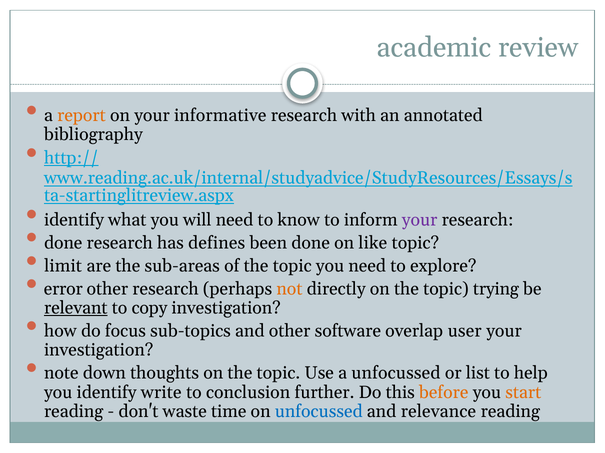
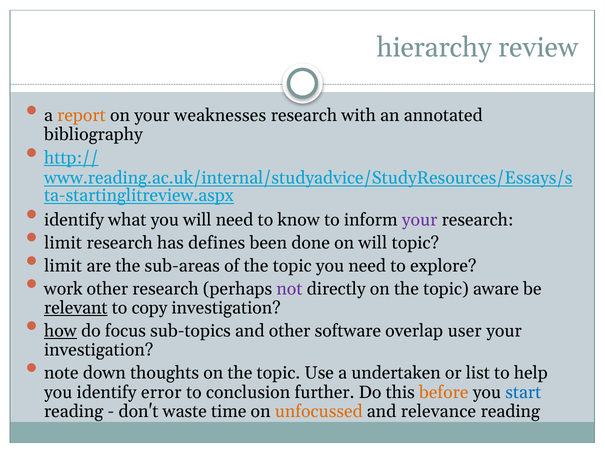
academic: academic -> hierarchy
informative: informative -> weaknesses
done at (63, 243): done -> limit
on like: like -> will
error: error -> work
not colour: orange -> purple
trying: trying -> aware
how underline: none -> present
a unfocussed: unfocussed -> undertaken
write: write -> error
start colour: orange -> blue
unfocussed at (319, 412) colour: blue -> orange
